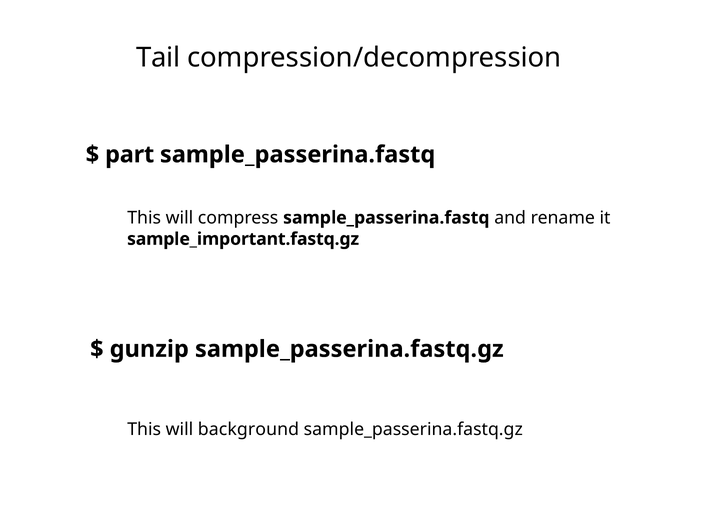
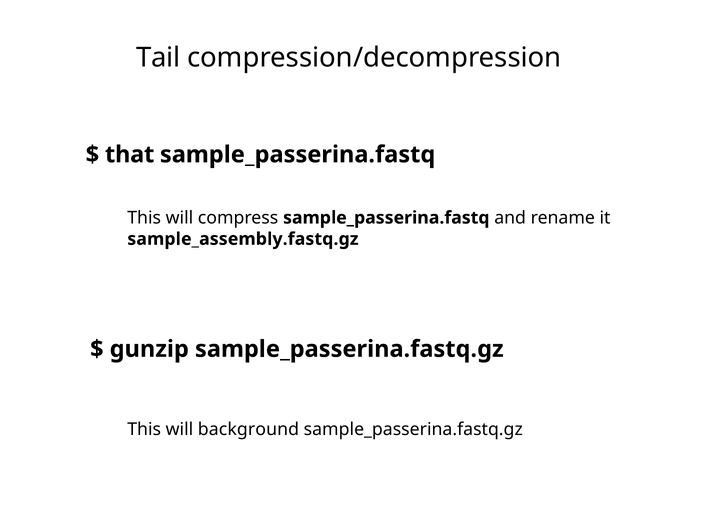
part: part -> that
sample_important.fastq.gz: sample_important.fastq.gz -> sample_assembly.fastq.gz
